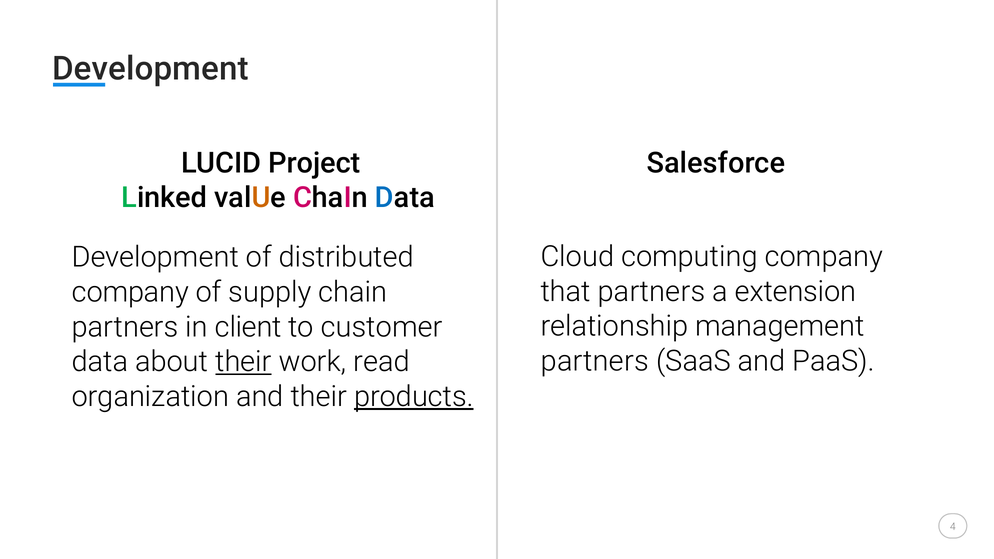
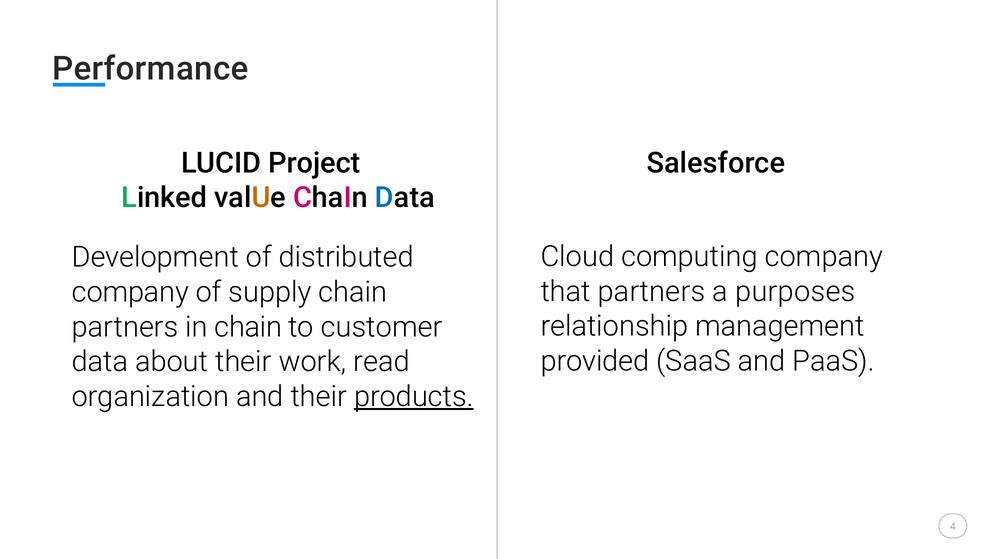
Development at (150, 69): Development -> Performance
extension: extension -> purposes
in client: client -> chain
partners at (595, 361): partners -> provided
their at (243, 362) underline: present -> none
